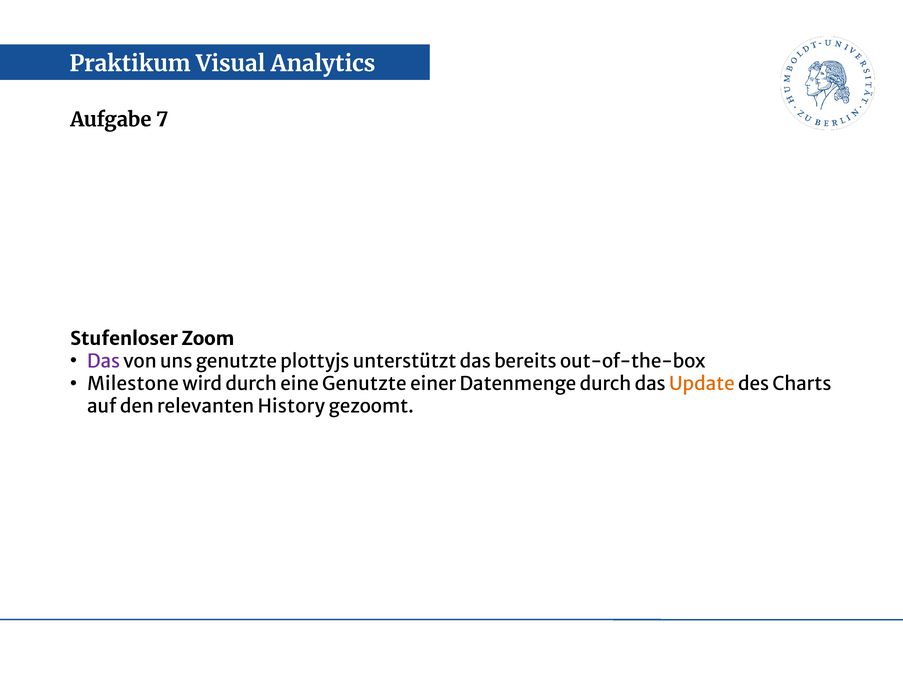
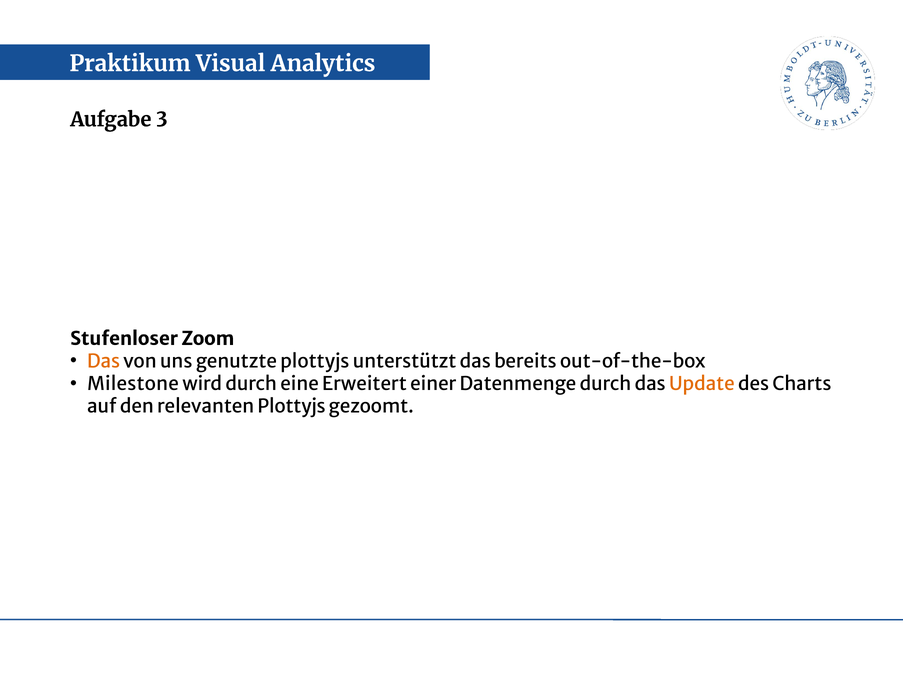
7: 7 -> 3
Das at (104, 361) colour: purple -> orange
eine Genutzte: Genutzte -> Erweitert
relevanten History: History -> Plottyjs
